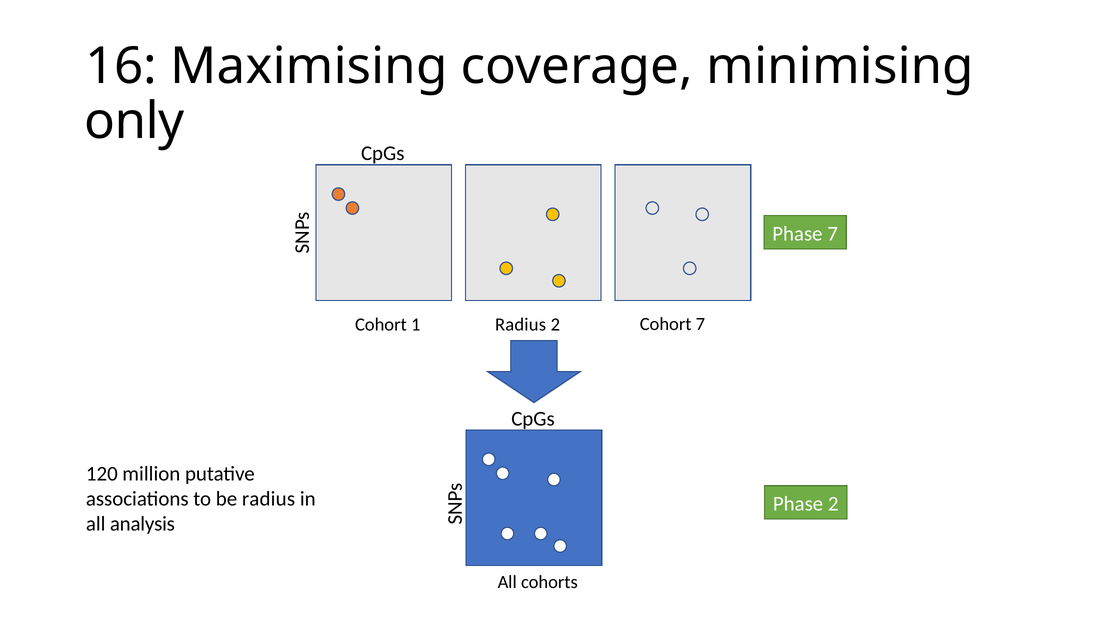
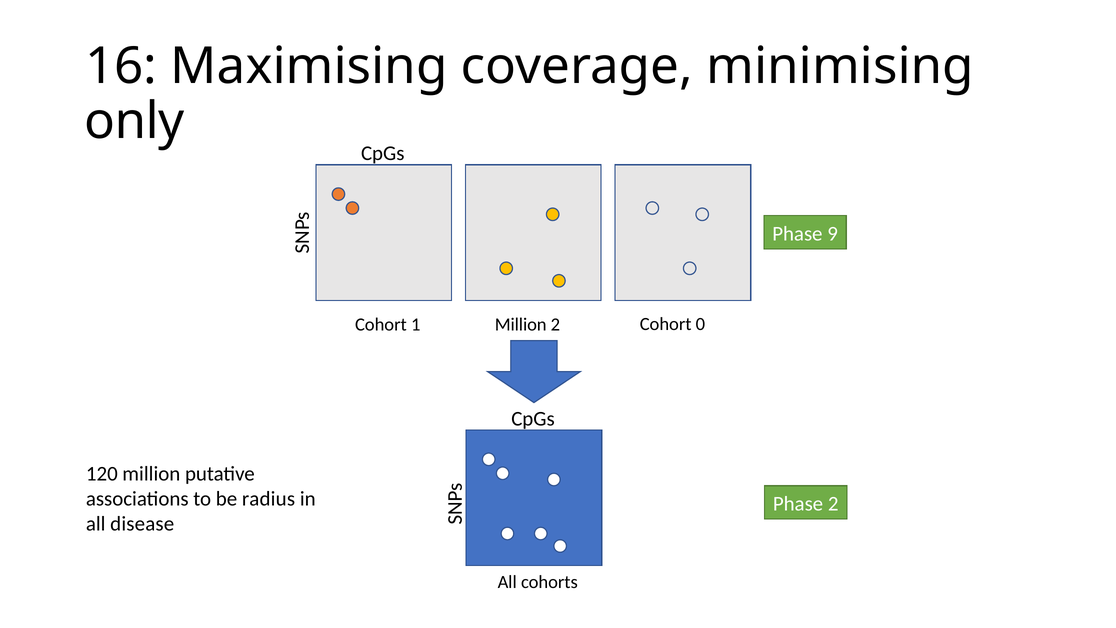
Phase 7: 7 -> 9
1 Radius: Radius -> Million
Cohort 7: 7 -> 0
analysis: analysis -> disease
